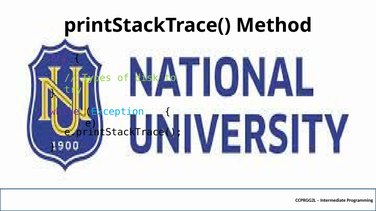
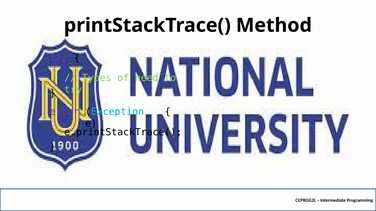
disk: disk -> need
while: while -> error
